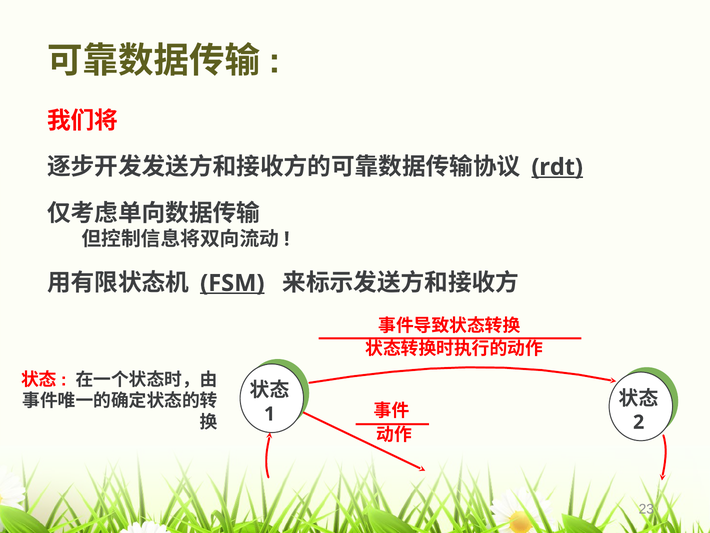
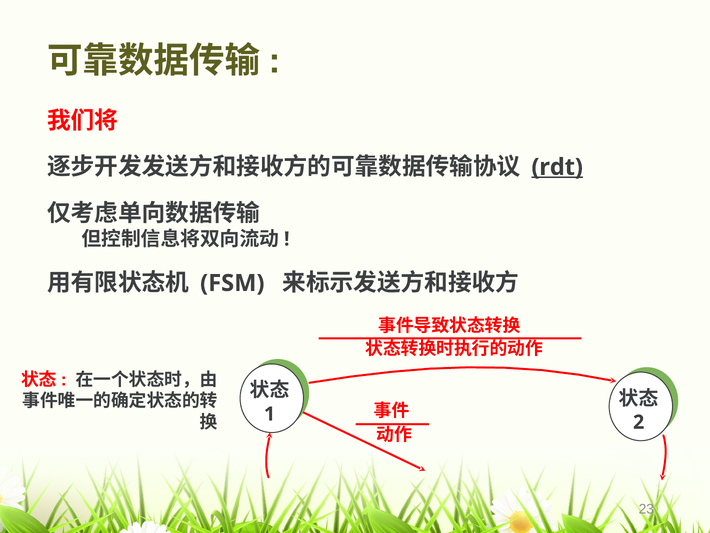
FSM underline: present -> none
